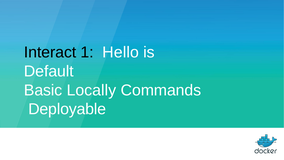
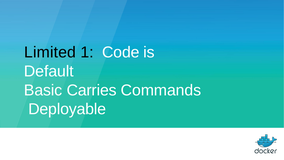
Interact: Interact -> Limited
Hello: Hello -> Code
Locally: Locally -> Carries
